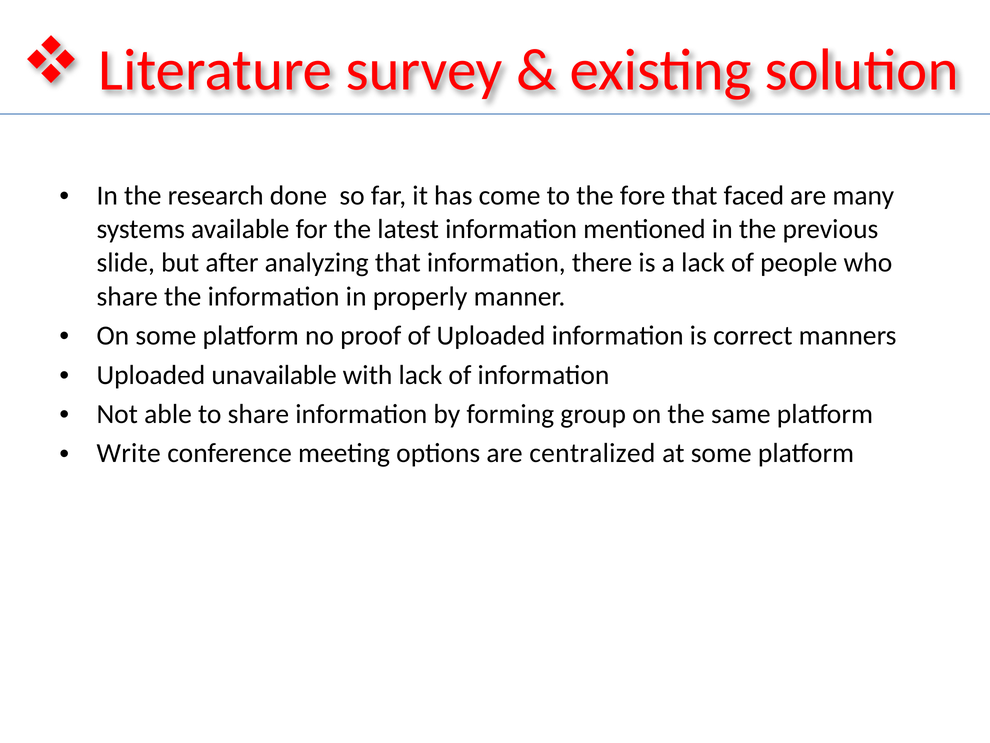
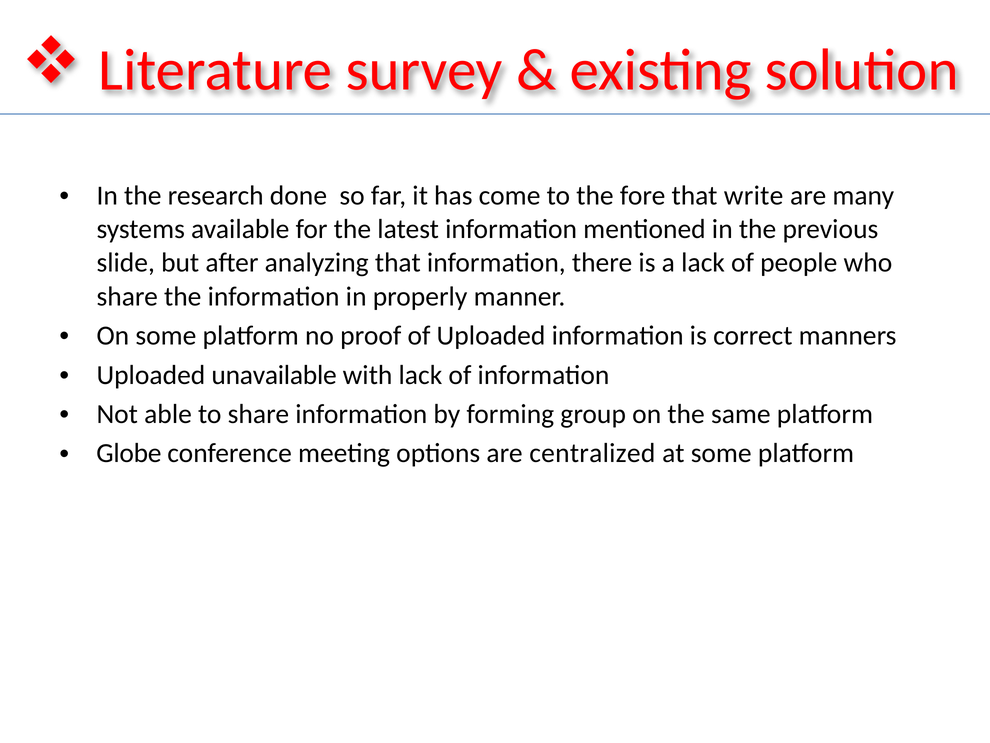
faced: faced -> write
Write: Write -> Globe
